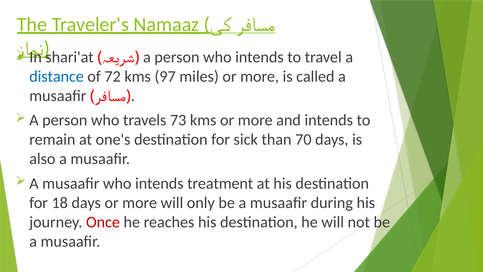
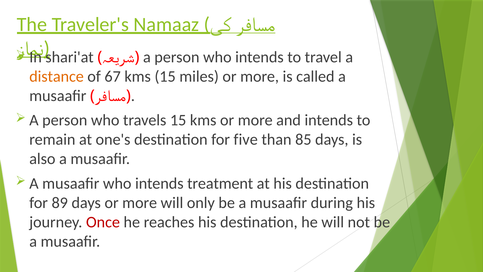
distance colour: blue -> orange
72: 72 -> 67
kms 97: 97 -> 15
travels 73: 73 -> 15
sick: sick -> five
70: 70 -> 85
18: 18 -> 89
